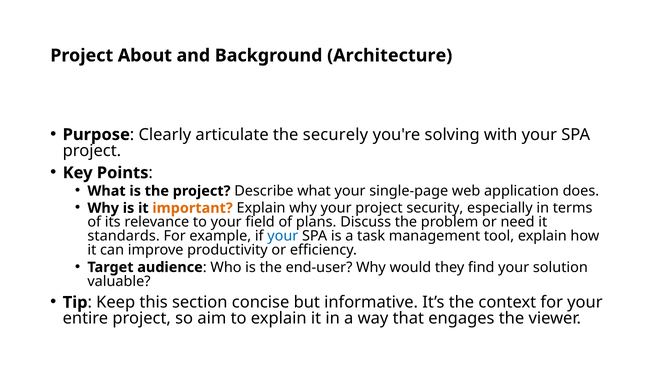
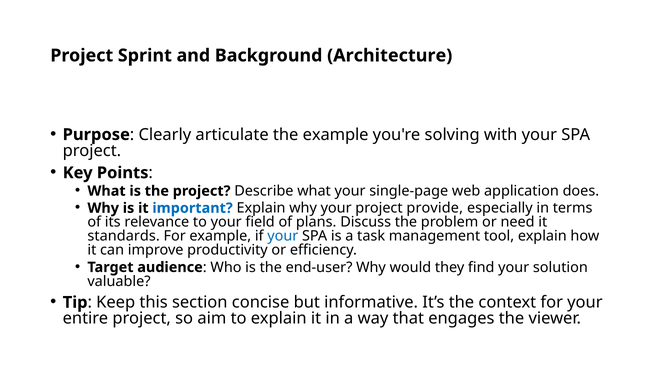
About: About -> Sprint
the securely: securely -> example
important colour: orange -> blue
security: security -> provide
